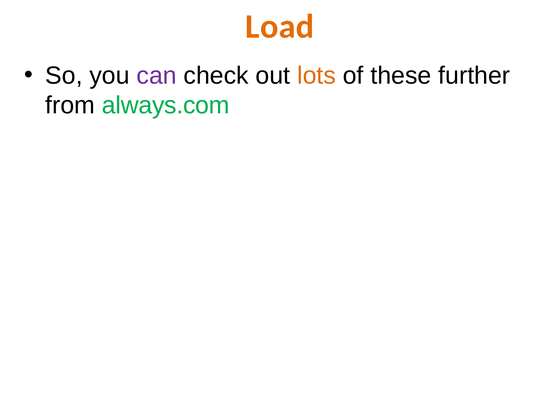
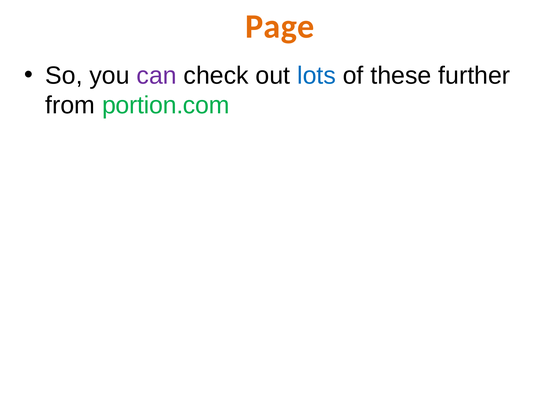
Load: Load -> Page
lots colour: orange -> blue
always.com: always.com -> portion.com
